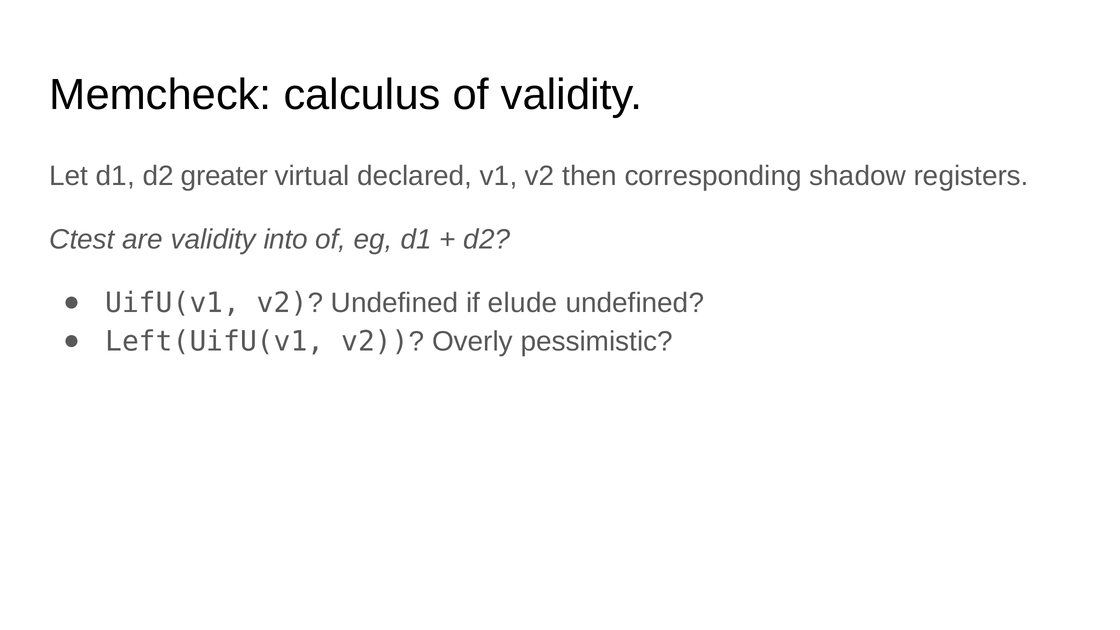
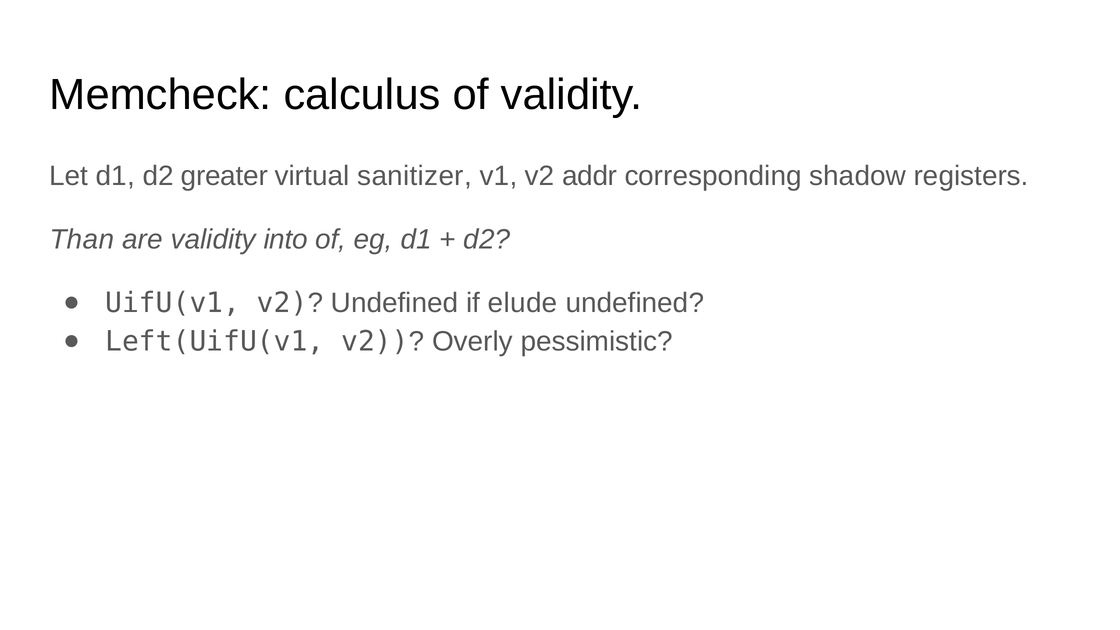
declared: declared -> sanitizer
then: then -> addr
Ctest: Ctest -> Than
